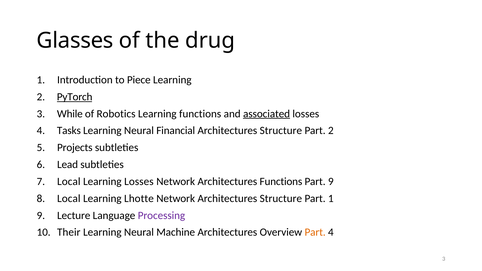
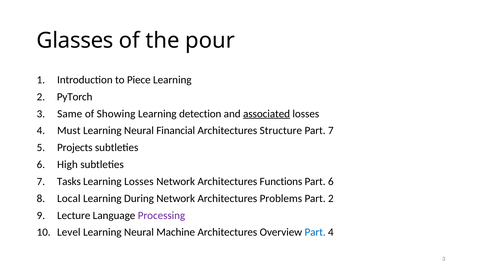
drug: drug -> pour
PyTorch underline: present -> none
While: While -> Same
Robotics: Robotics -> Showing
Learning functions: functions -> detection
Tasks: Tasks -> Must
Part 2: 2 -> 7
Lead: Lead -> High
Local at (69, 182): Local -> Tasks
Part 9: 9 -> 6
Lhotte: Lhotte -> During
Network Architectures Structure: Structure -> Problems
Part 1: 1 -> 2
Their: Their -> Level
Part at (315, 232) colour: orange -> blue
